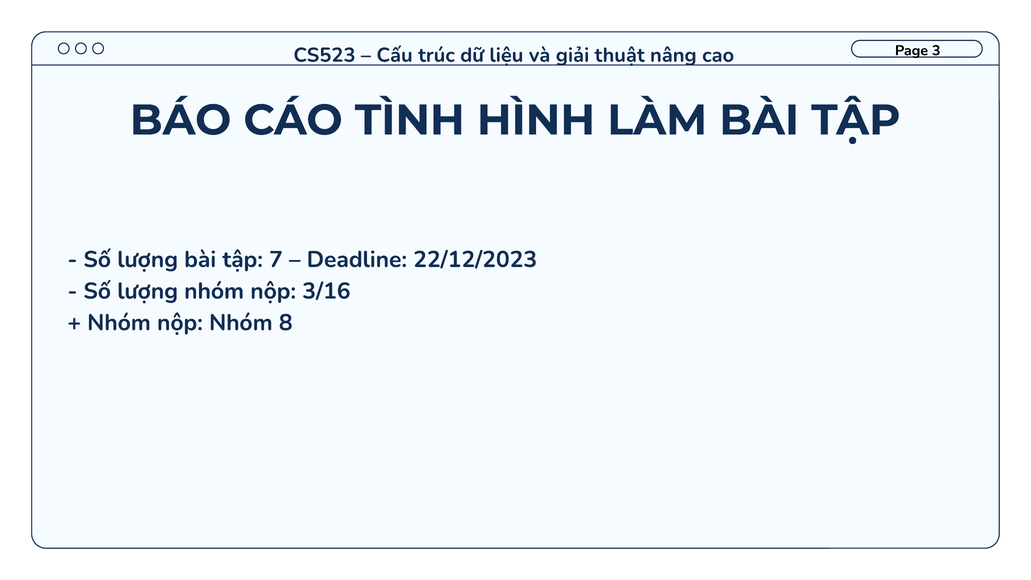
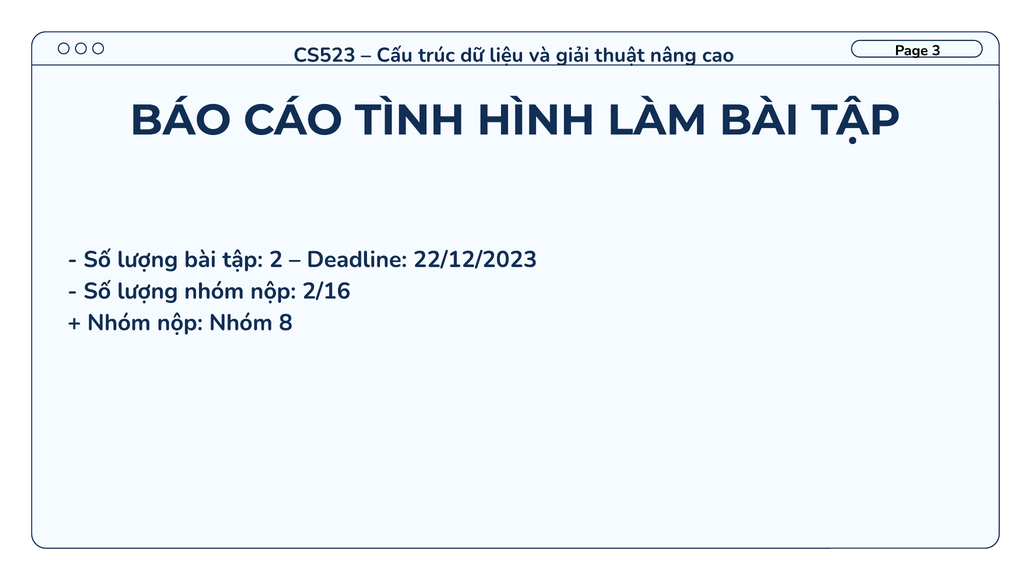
7: 7 -> 2
3/16: 3/16 -> 2/16
